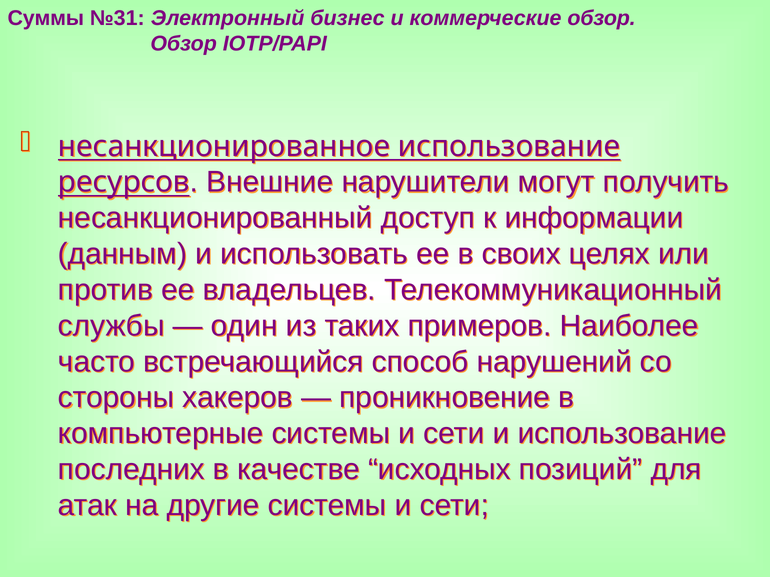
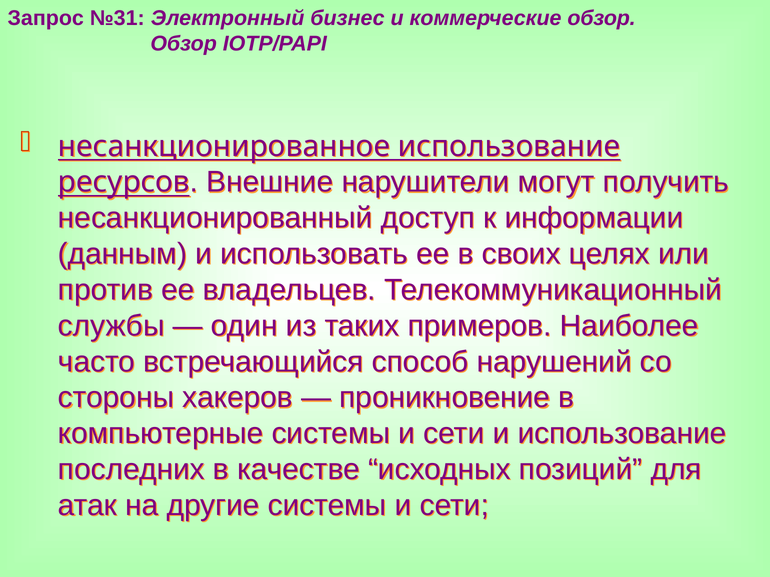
Суммы: Суммы -> Запрос
